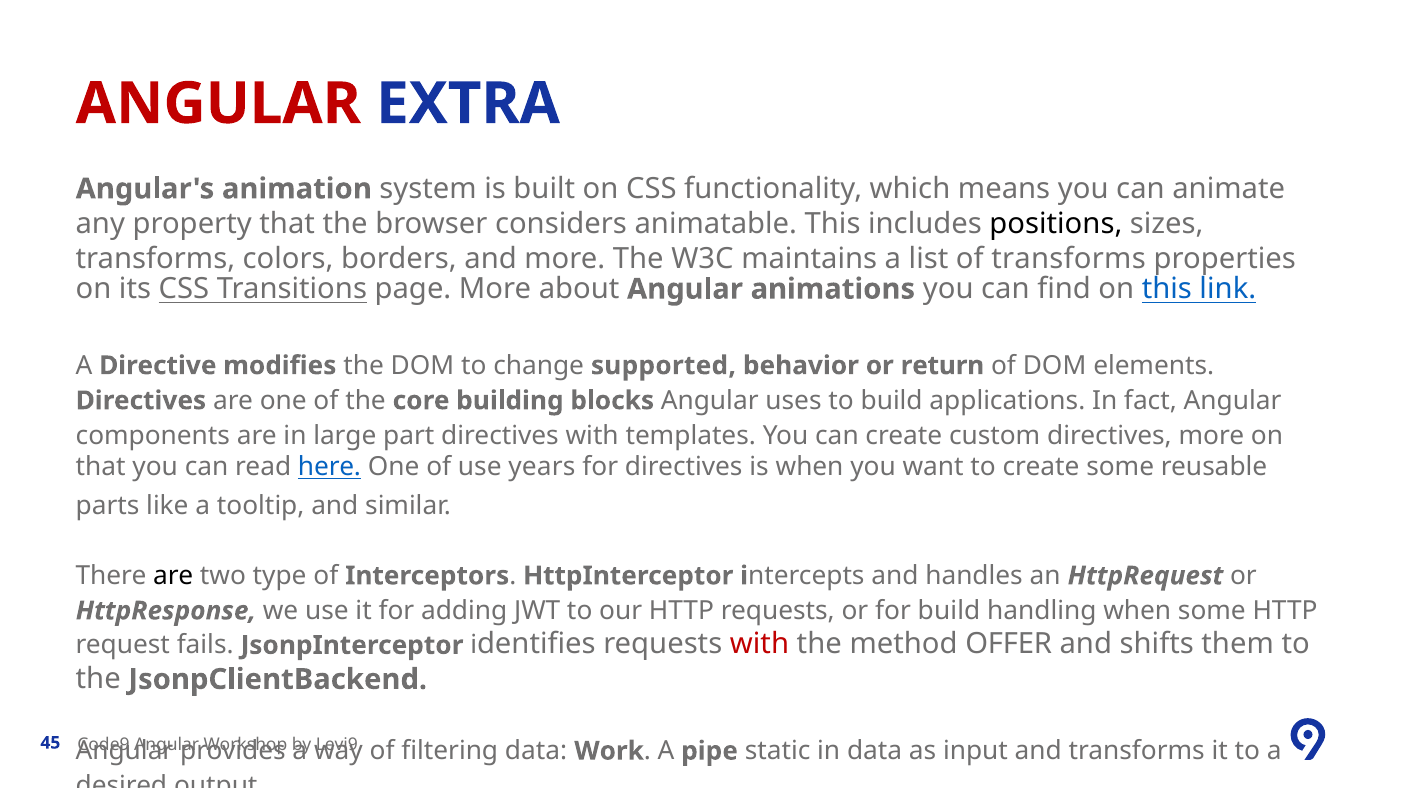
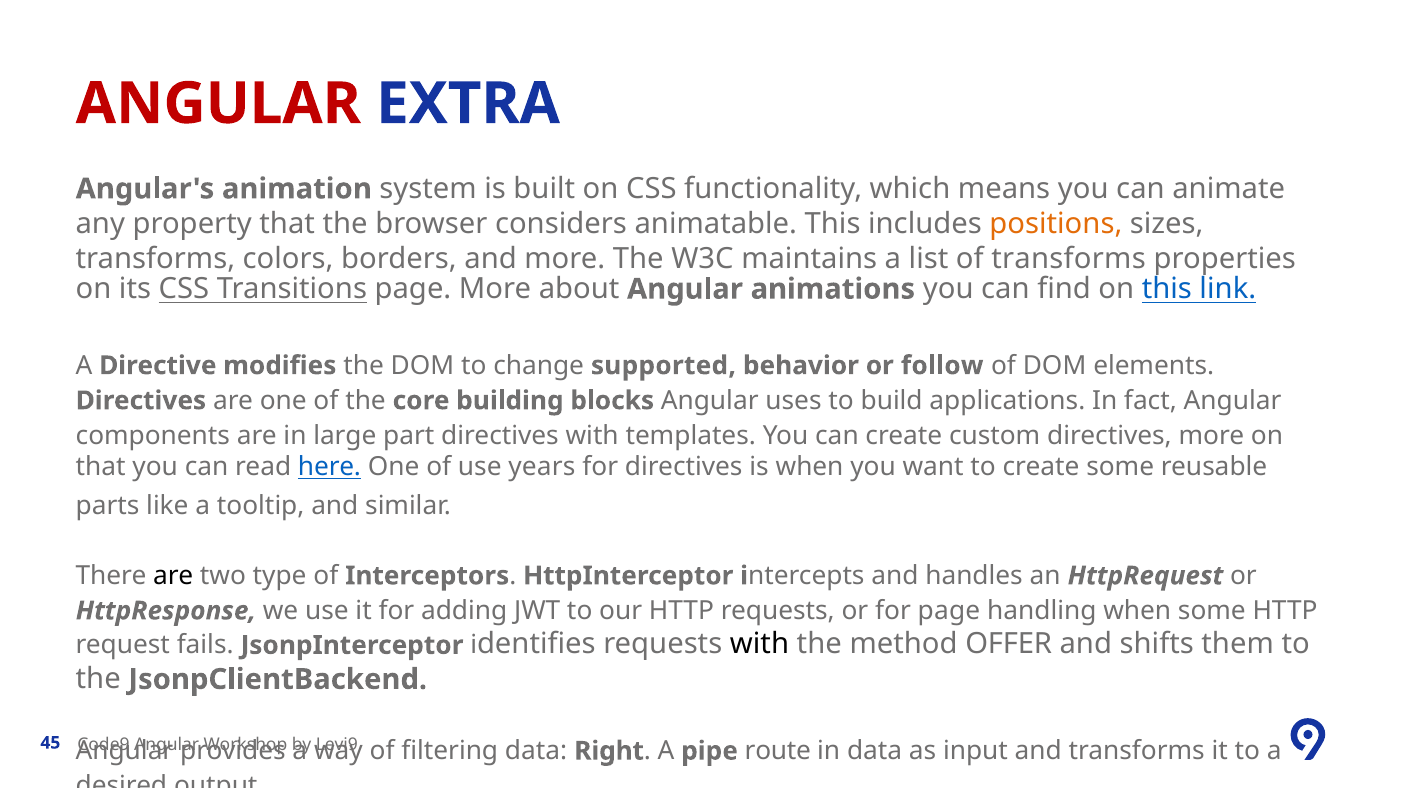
positions colour: black -> orange
return: return -> follow
for build: build -> page
with at (760, 644) colour: red -> black
Work: Work -> Right
static: static -> route
